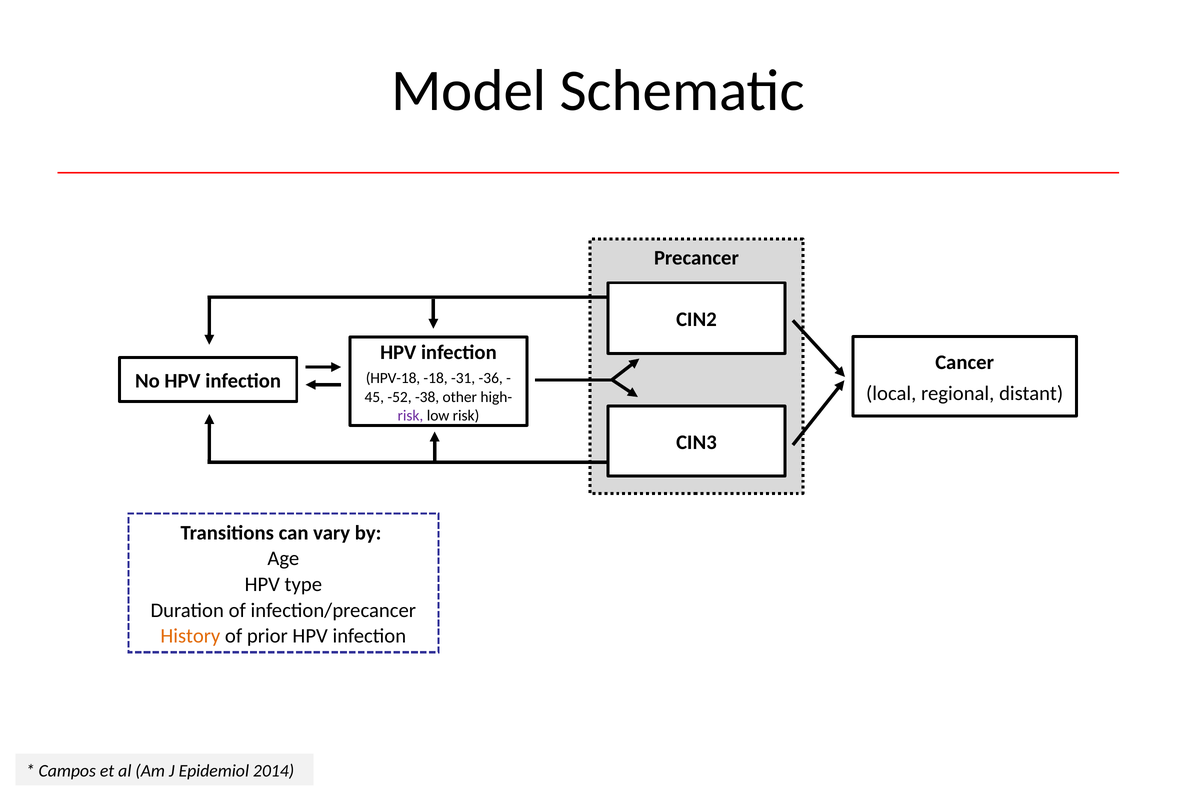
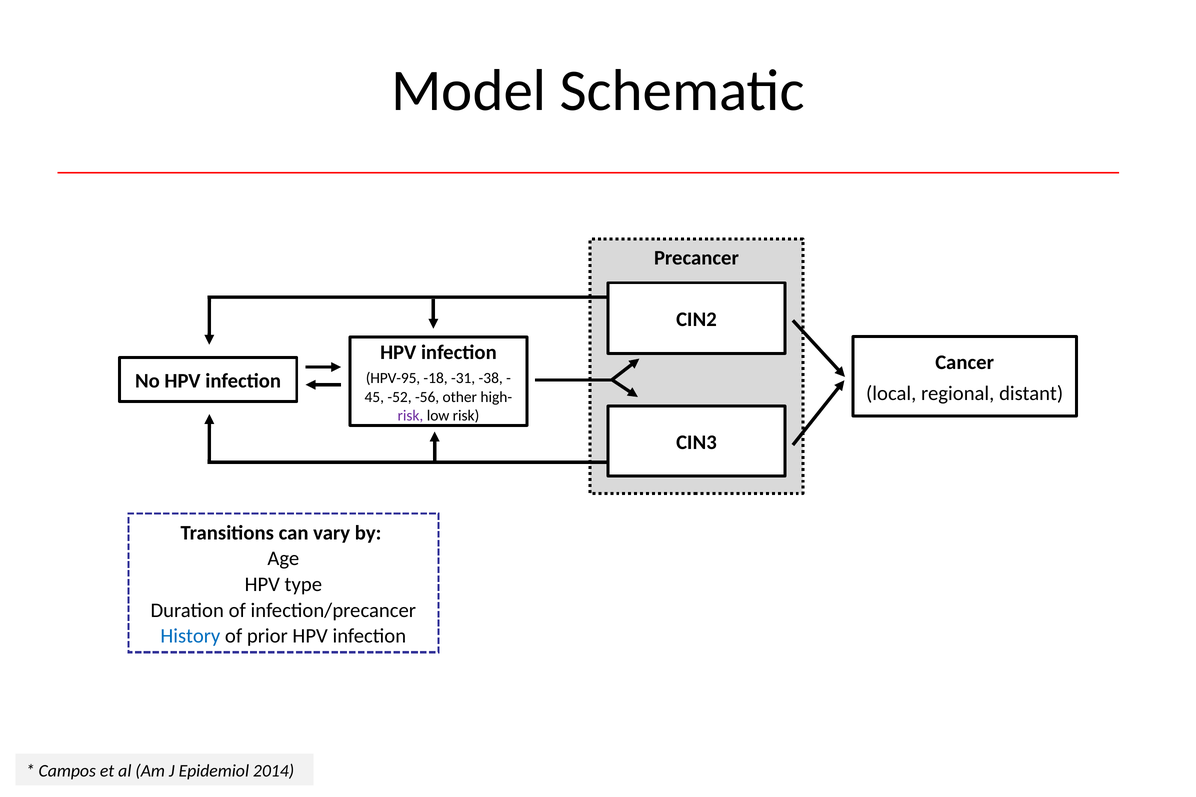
HPV-18: HPV-18 -> HPV-95
-36: -36 -> -38
-38: -38 -> -56
History colour: orange -> blue
